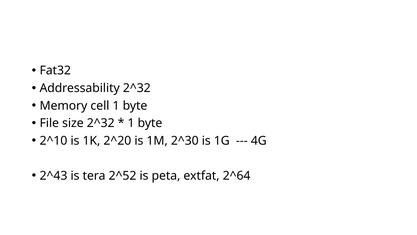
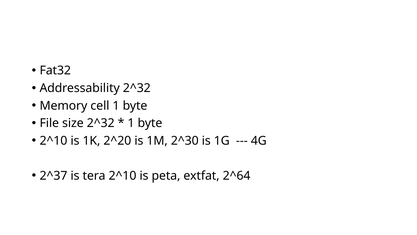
2^43: 2^43 -> 2^37
tera 2^52: 2^52 -> 2^10
